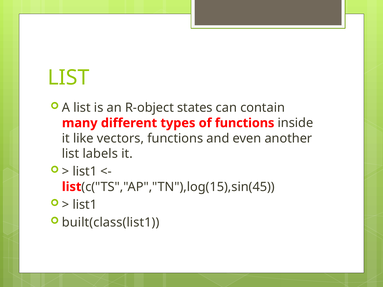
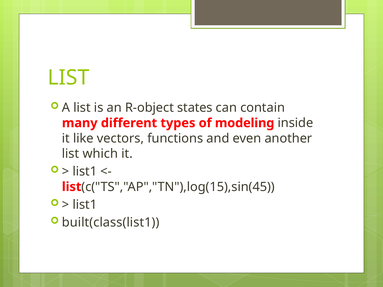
of functions: functions -> modeling
labels: labels -> which
